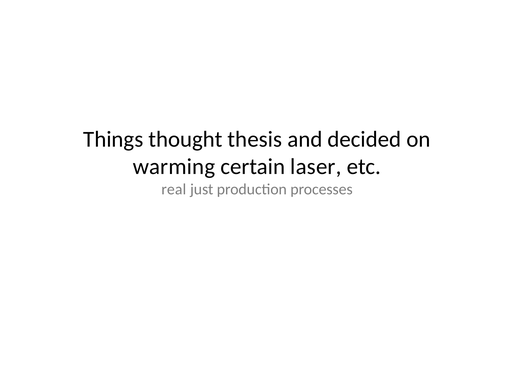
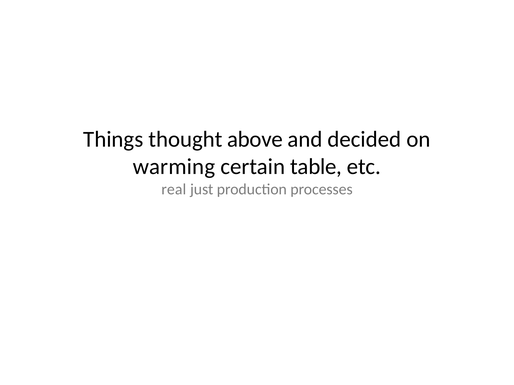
thesis: thesis -> above
laser: laser -> table
